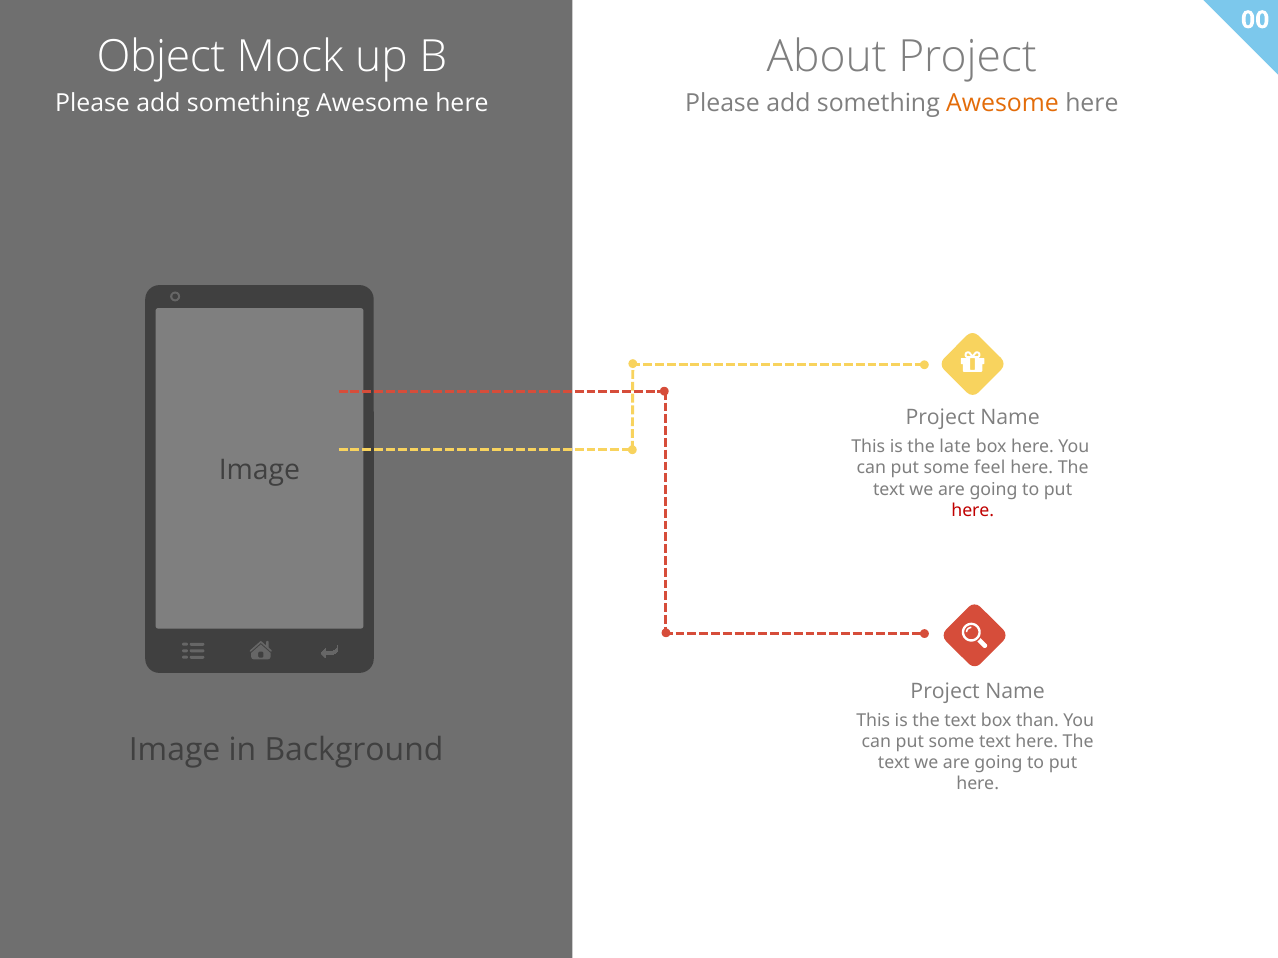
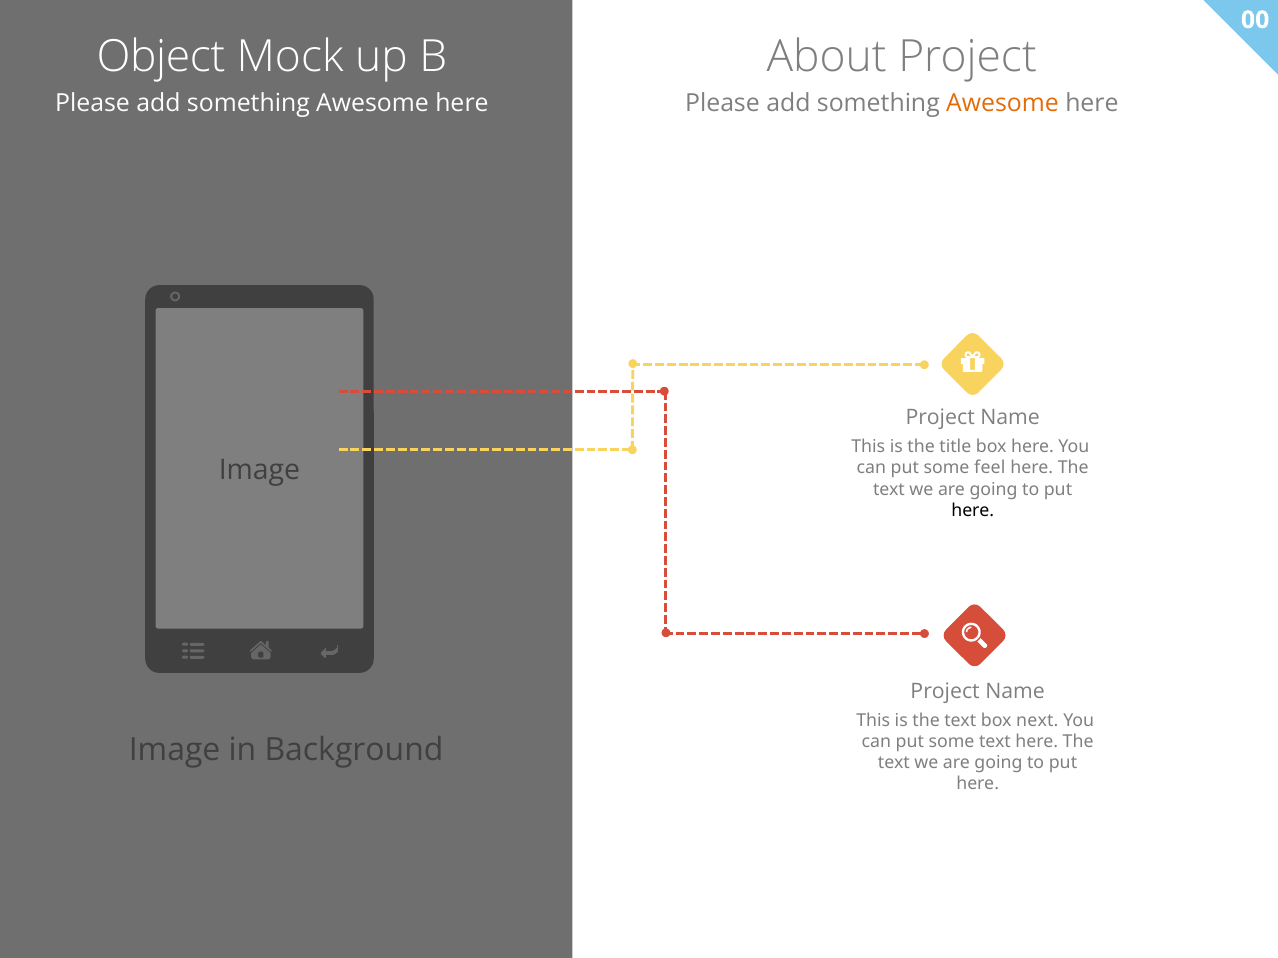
late: late -> title
here at (973, 511) colour: red -> black
than: than -> next
